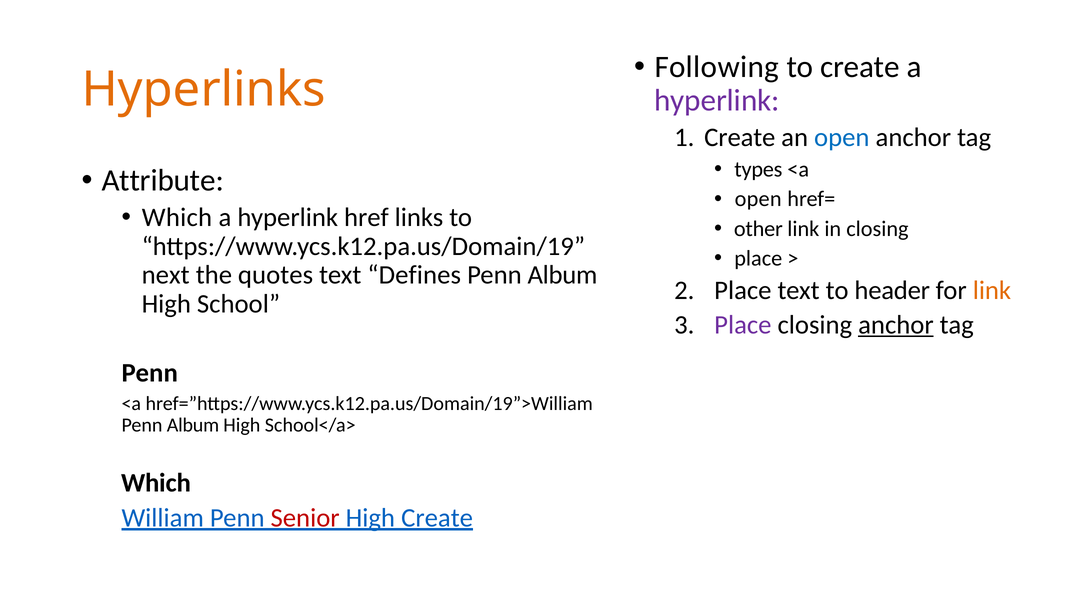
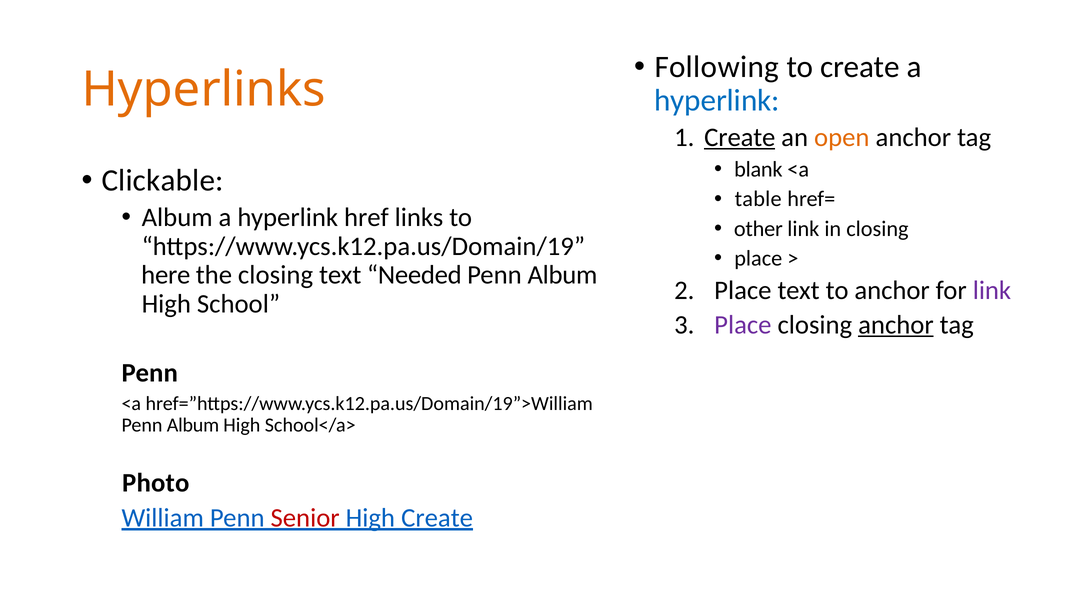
hyperlink at (717, 101) colour: purple -> blue
Create at (740, 138) underline: none -> present
open at (842, 138) colour: blue -> orange
types: types -> blank
Attribute: Attribute -> Clickable
open at (758, 199): open -> table
Which at (177, 218): Which -> Album
next: next -> here
the quotes: quotes -> closing
Defines: Defines -> Needed
to header: header -> anchor
link at (992, 290) colour: orange -> purple
Which at (156, 483): Which -> Photo
